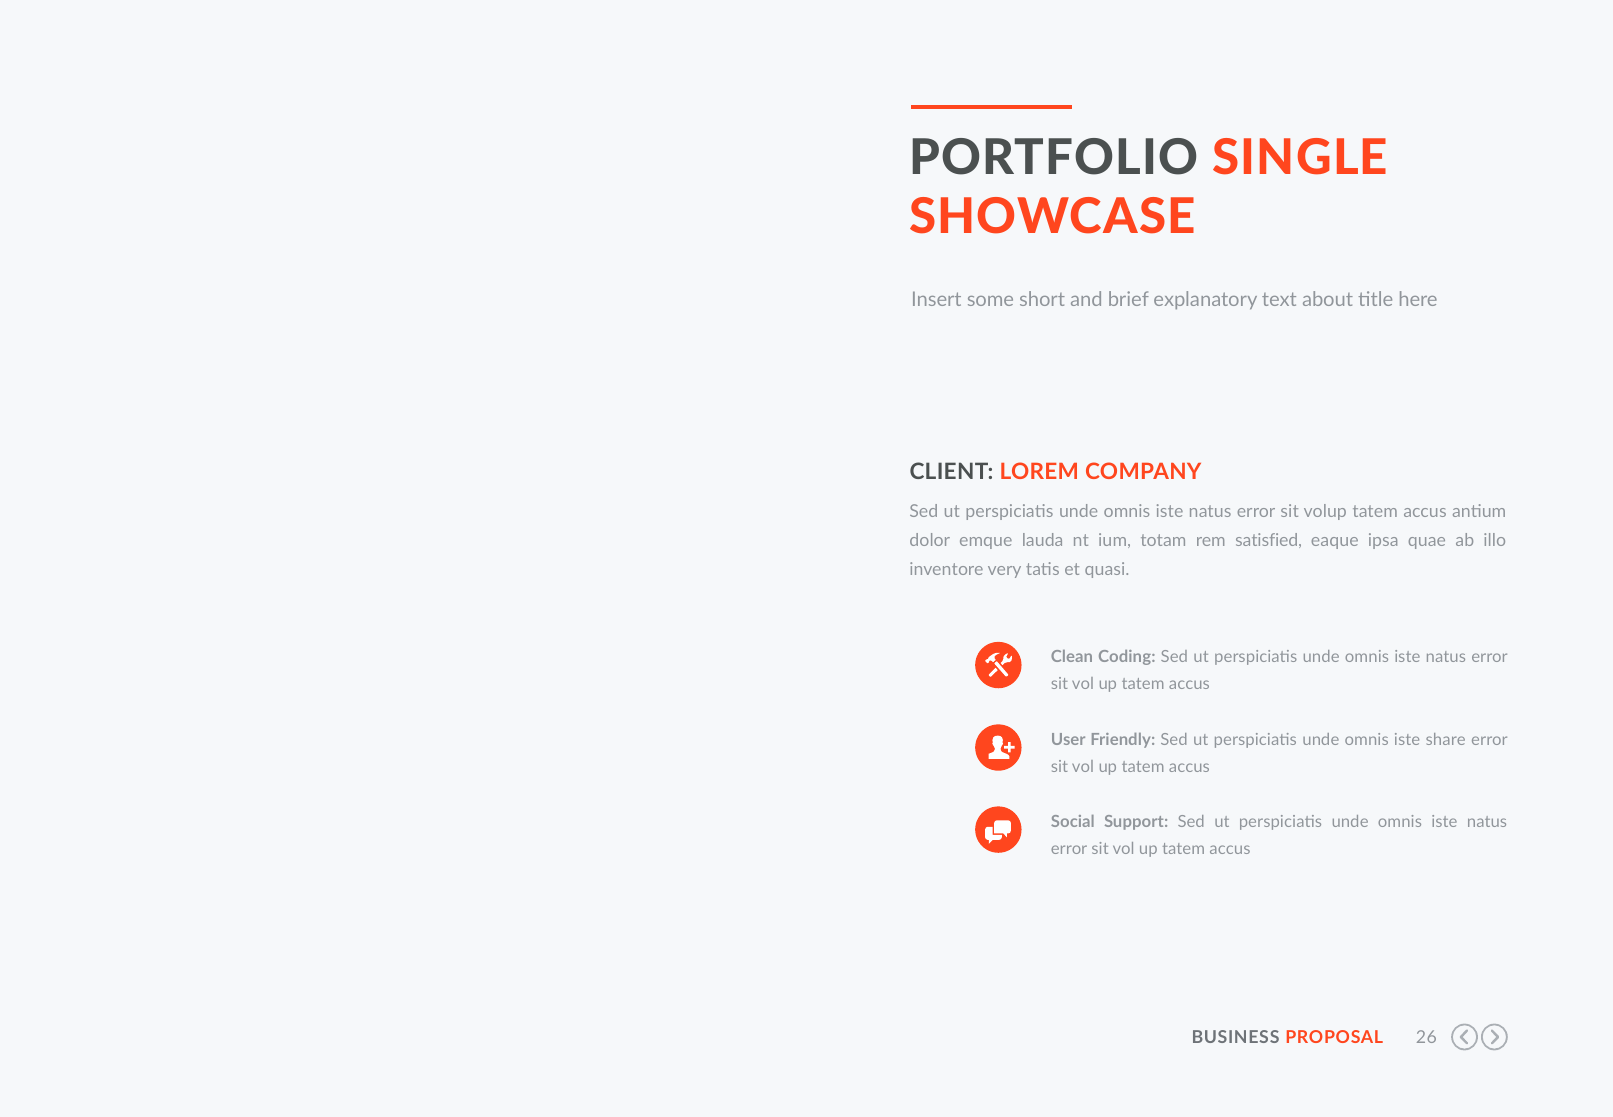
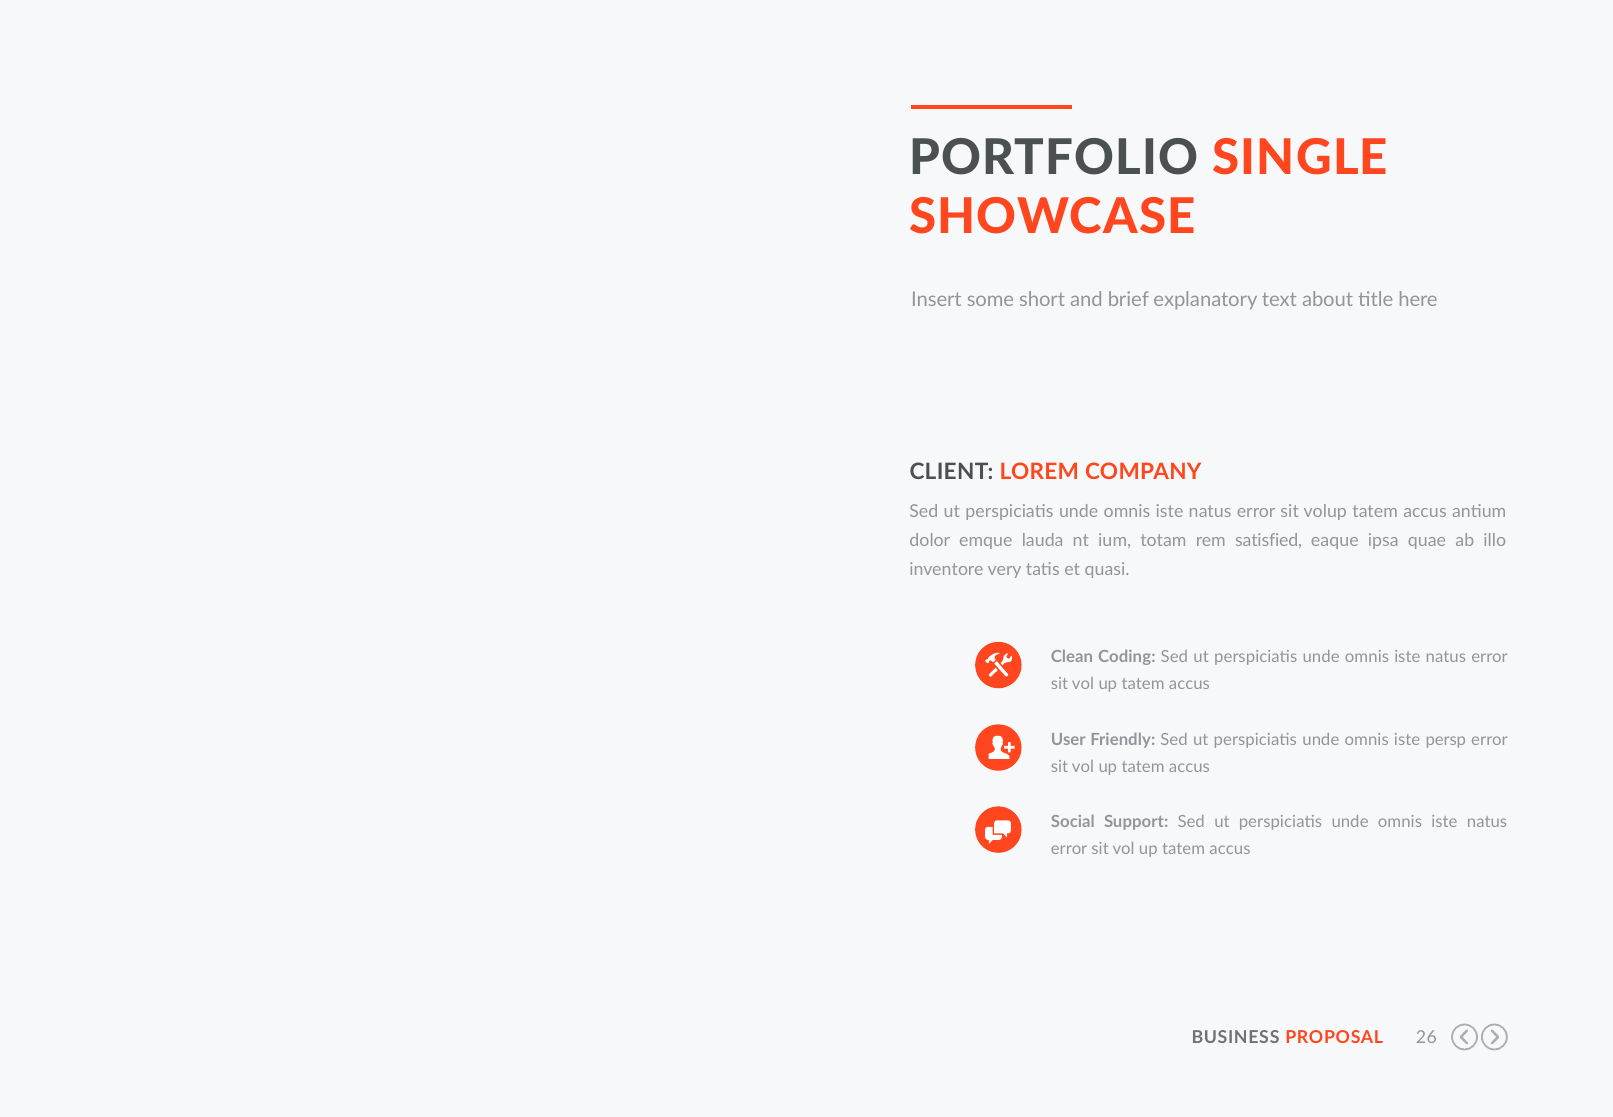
share: share -> persp
